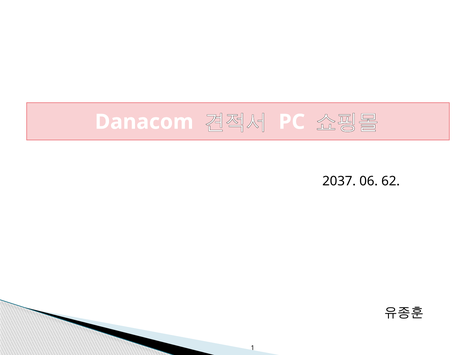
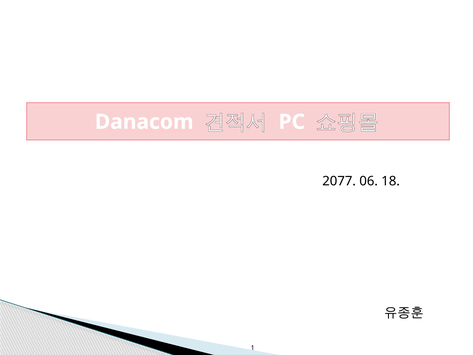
2037: 2037 -> 2077
62: 62 -> 18
